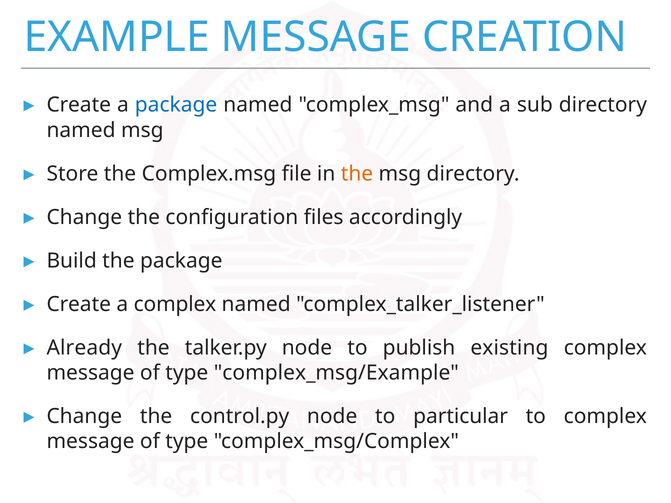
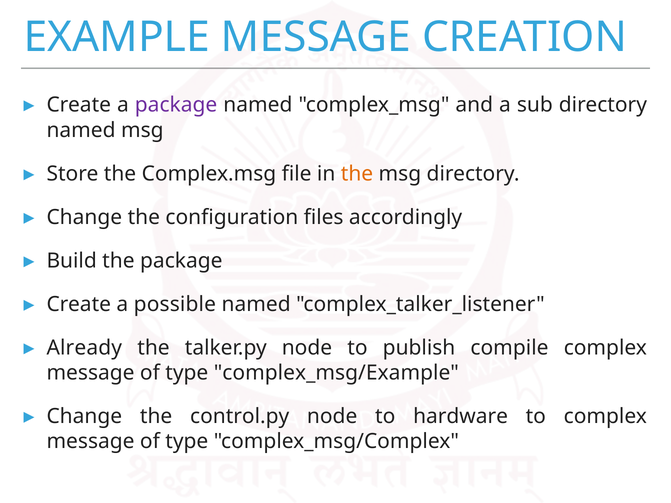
package at (176, 105) colour: blue -> purple
a complex: complex -> possible
existing: existing -> compile
particular: particular -> hardware
